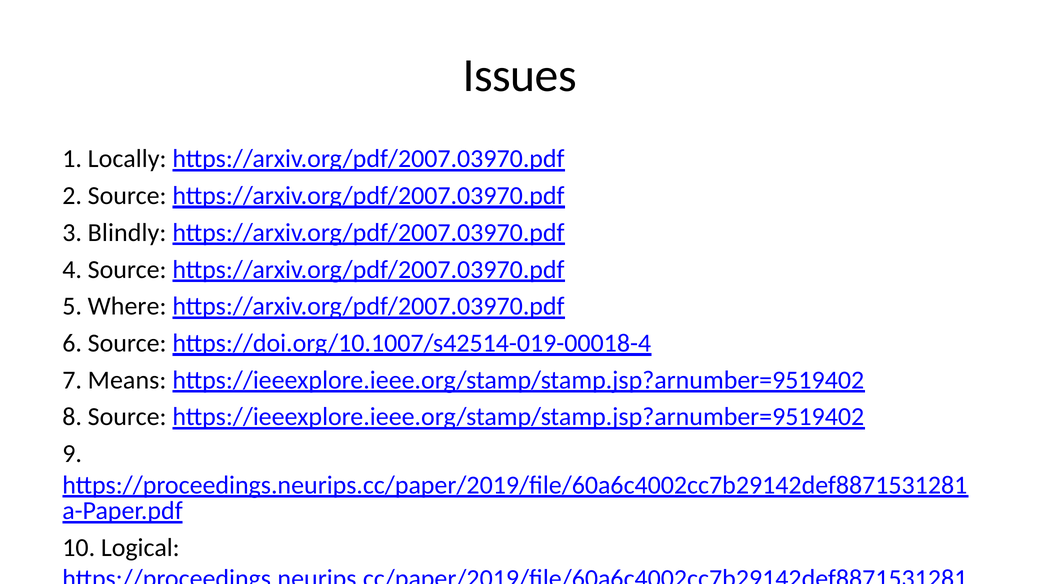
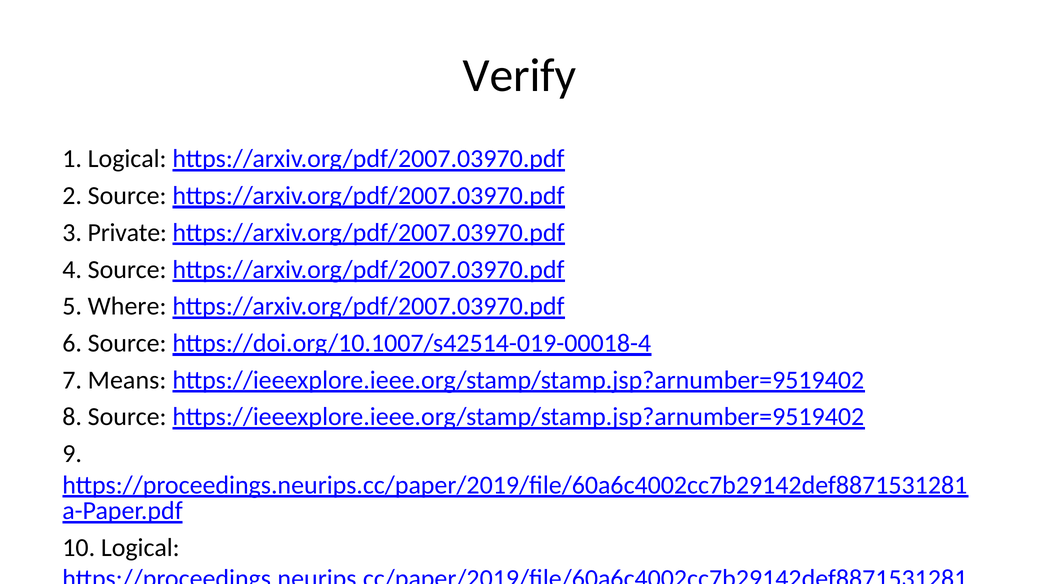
Issues: Issues -> Verify
1 Locally: Locally -> Logical
Blindly: Blindly -> Private
